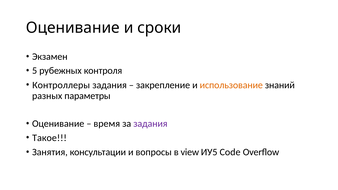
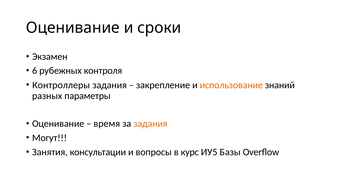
5: 5 -> 6
задания at (150, 124) colour: purple -> orange
Такое: Такое -> Могут
view: view -> курс
Code: Code -> Базы
